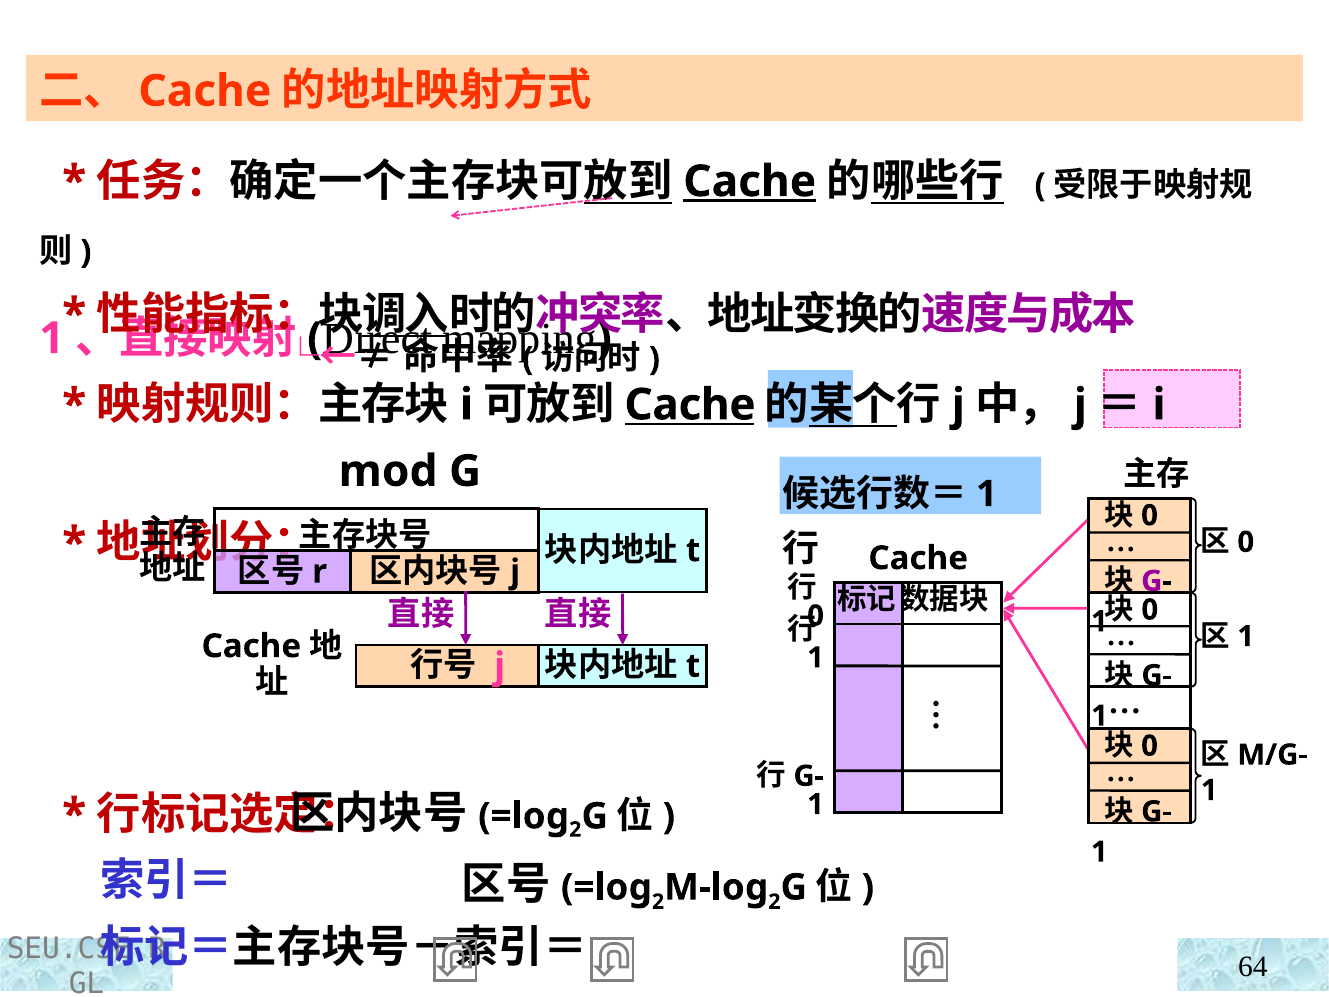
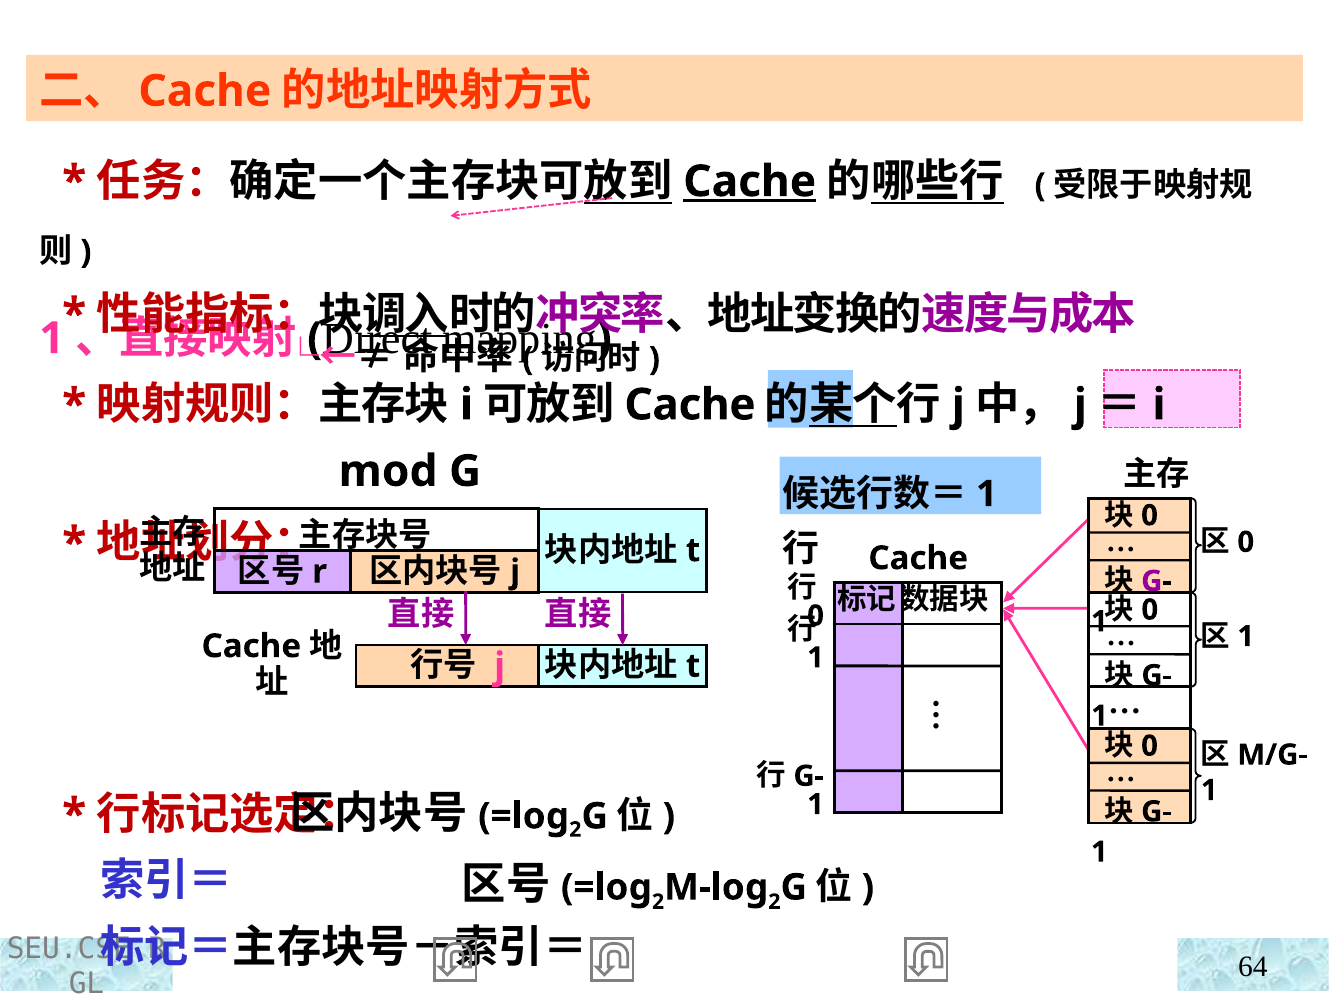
Cache at (690, 405) underline: present -> none
